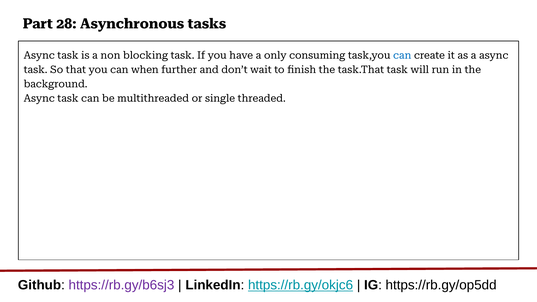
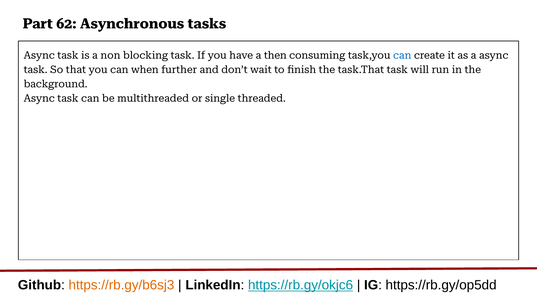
28: 28 -> 62
only: only -> then
https://rb.gy/b6sj3 colour: purple -> orange
